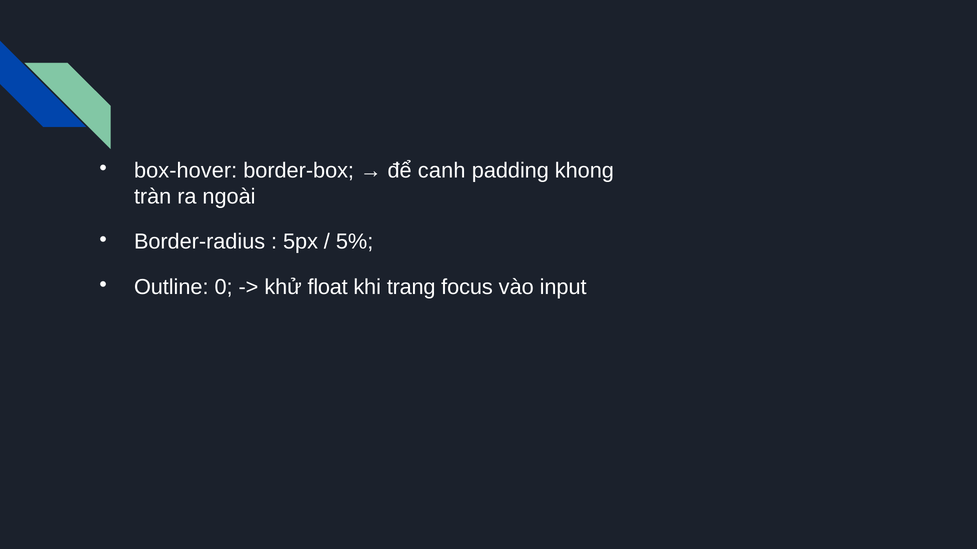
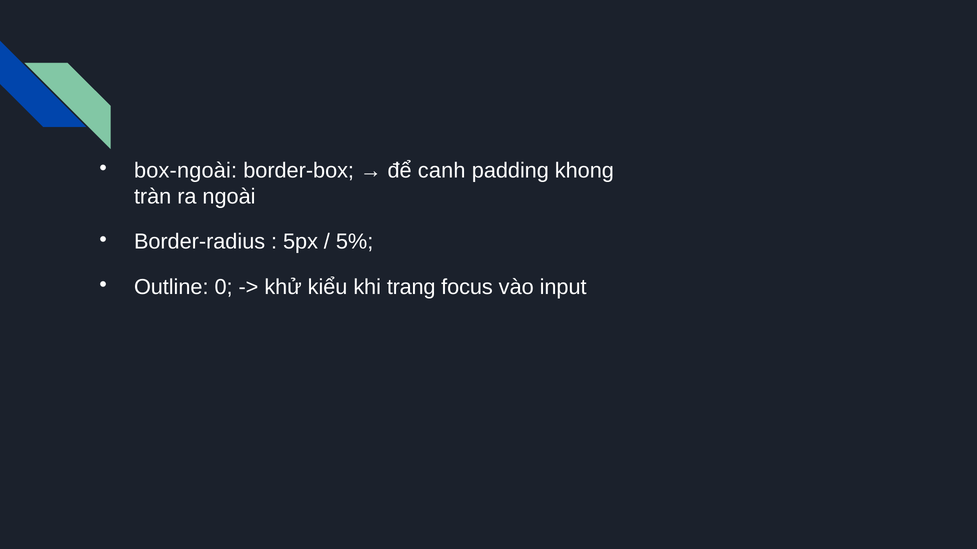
box-hover: box-hover -> box-ngoài
float: float -> kiểu
